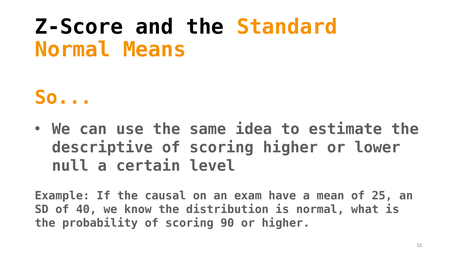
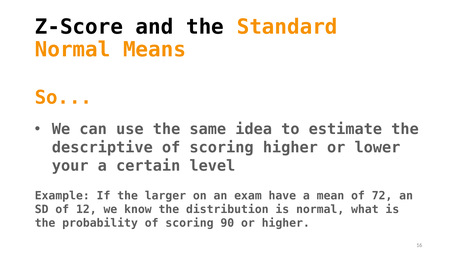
null: null -> your
causal: causal -> larger
25: 25 -> 72
40: 40 -> 12
